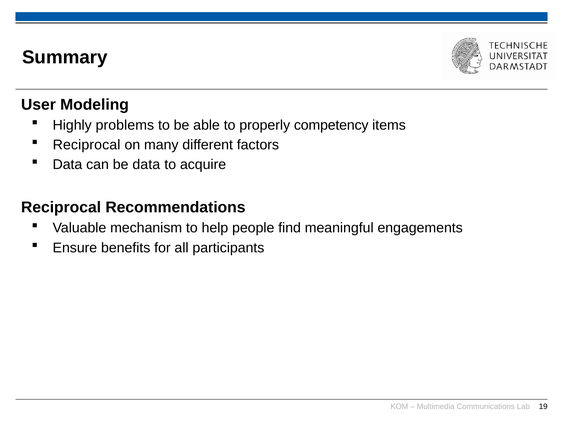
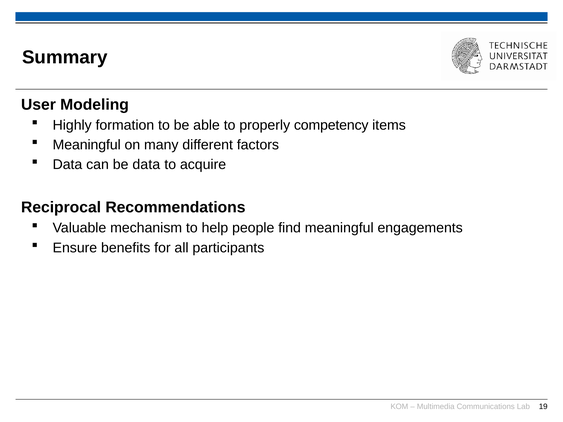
problems: problems -> formation
Reciprocal at (87, 145): Reciprocal -> Meaningful
